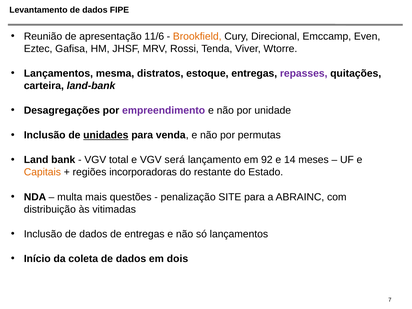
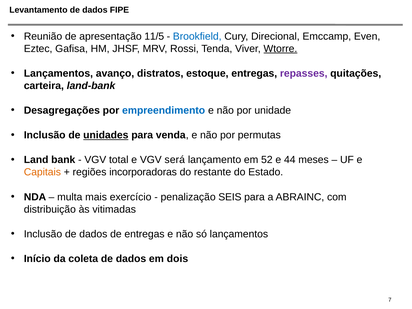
11/6: 11/6 -> 11/5
Brookfield colour: orange -> blue
Wtorre underline: none -> present
mesma: mesma -> avanço
empreendimento colour: purple -> blue
92: 92 -> 52
14: 14 -> 44
questões: questões -> exercício
SITE: SITE -> SEIS
